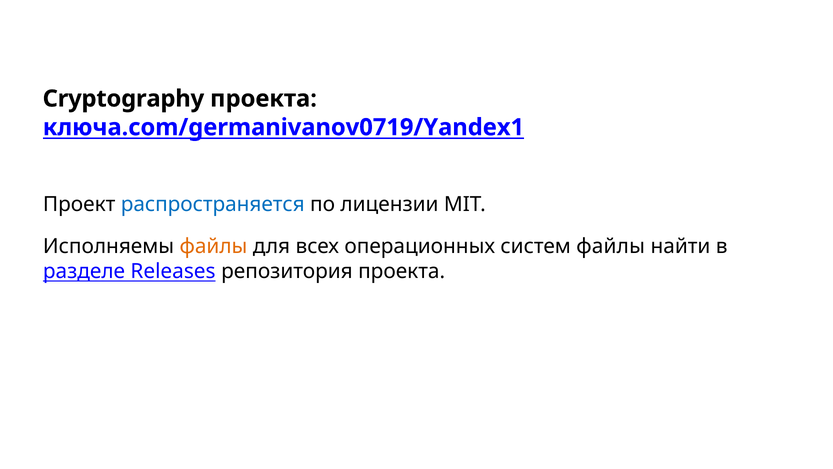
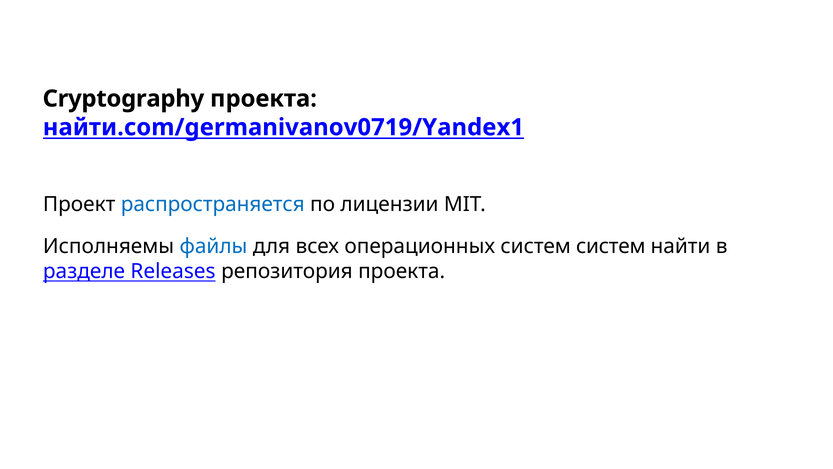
ключа.com/germanivanov0719/Yandex1: ключа.com/germanivanov0719/Yandex1 -> найти.com/germanivanov0719/Yandex1
файлы at (213, 246) colour: orange -> blue
систем файлы: файлы -> систем
